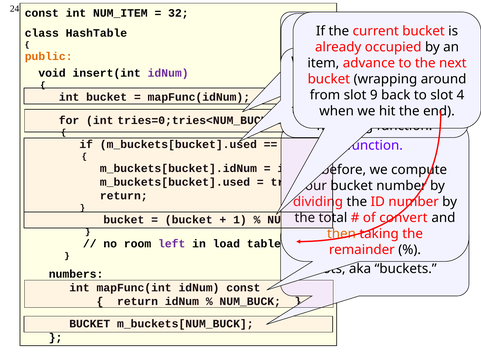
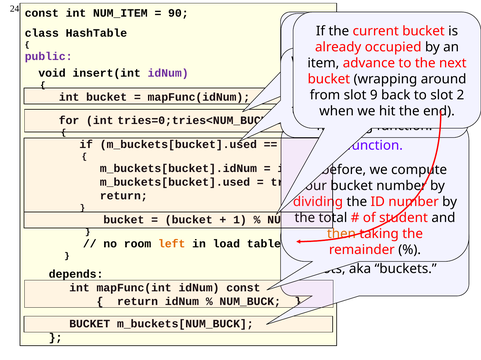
32: 32 -> 90
public colour: orange -> purple
4: 4 -> 2
convert: convert -> student
left colour: purple -> orange
numbers: numbers -> depends
